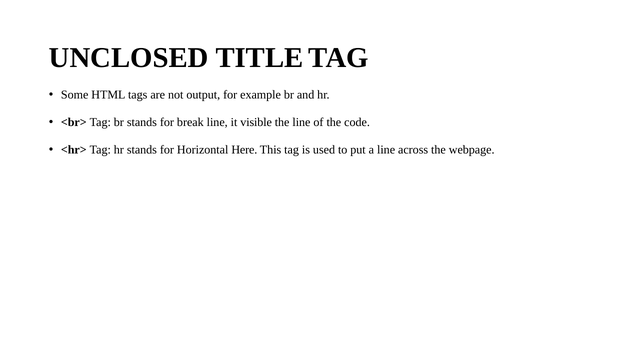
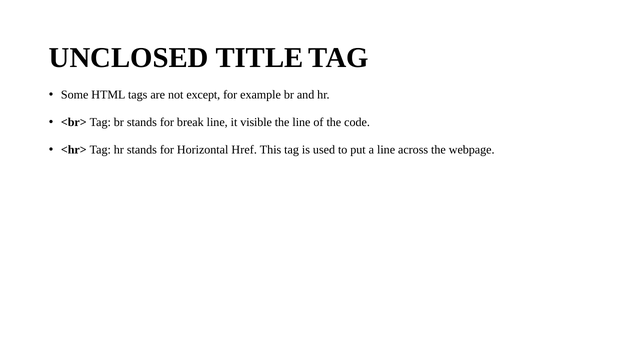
output: output -> except
Here: Here -> Href
